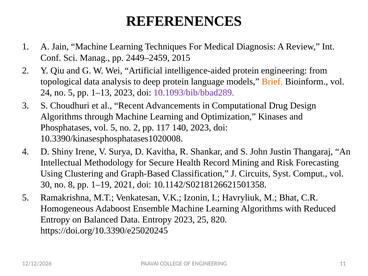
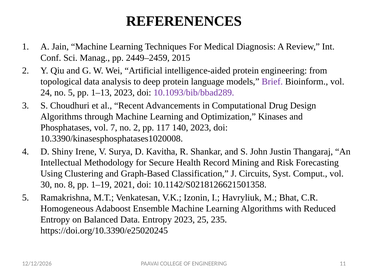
Brief colour: orange -> purple
vol 5: 5 -> 7
820: 820 -> 235
